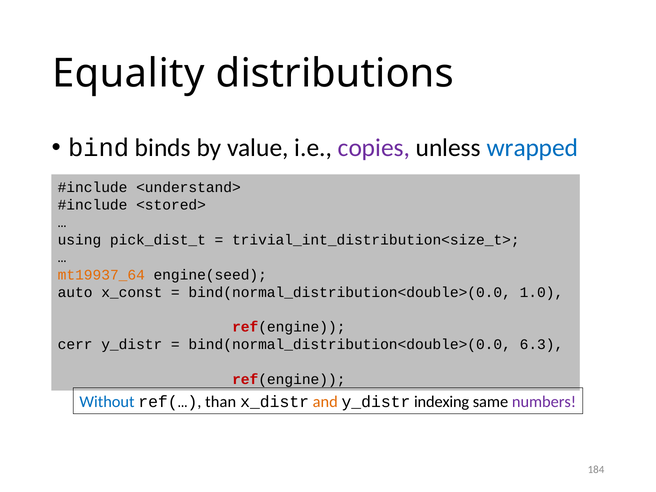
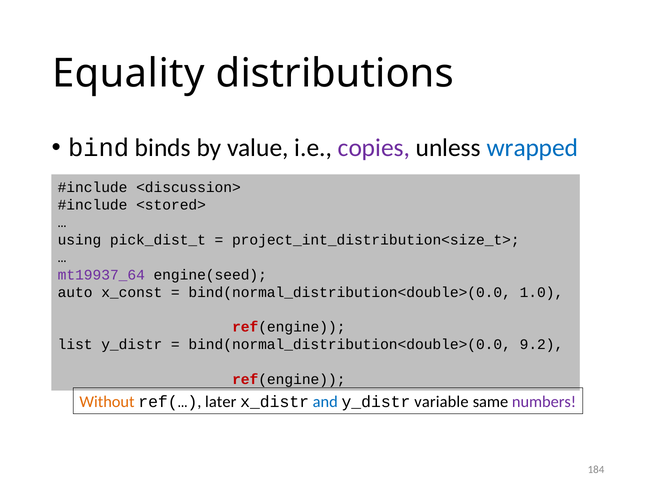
<understand>: <understand> -> <discussion>
trivial_int_distribution<size_t>: trivial_int_distribution<size_t> -> project_int_distribution<size_t>
mt19937_64 colour: orange -> purple
cerr: cerr -> list
6.3: 6.3 -> 9.2
Without colour: blue -> orange
than: than -> later
and colour: orange -> blue
indexing: indexing -> variable
